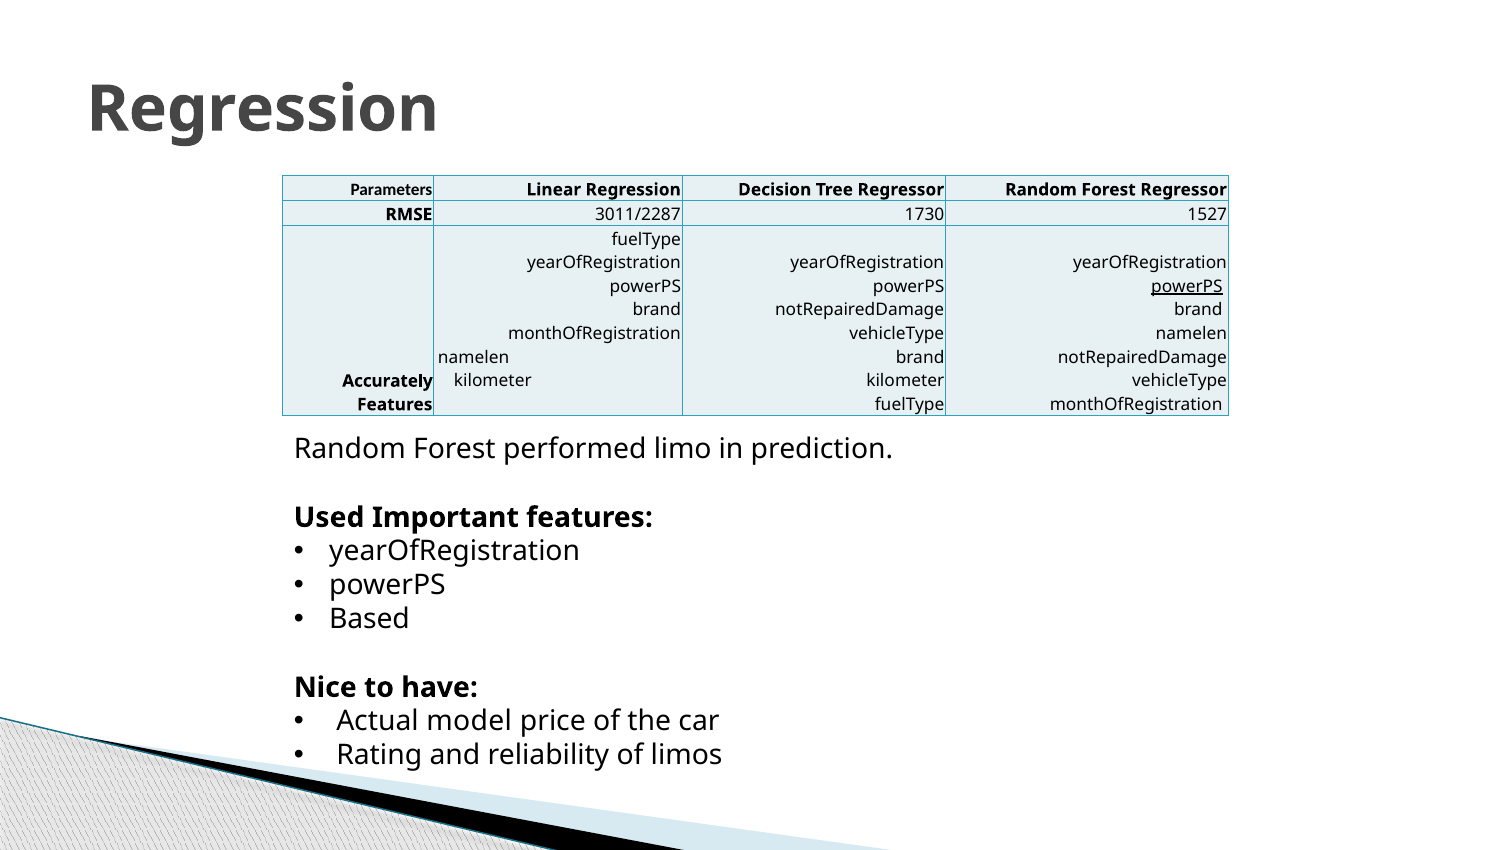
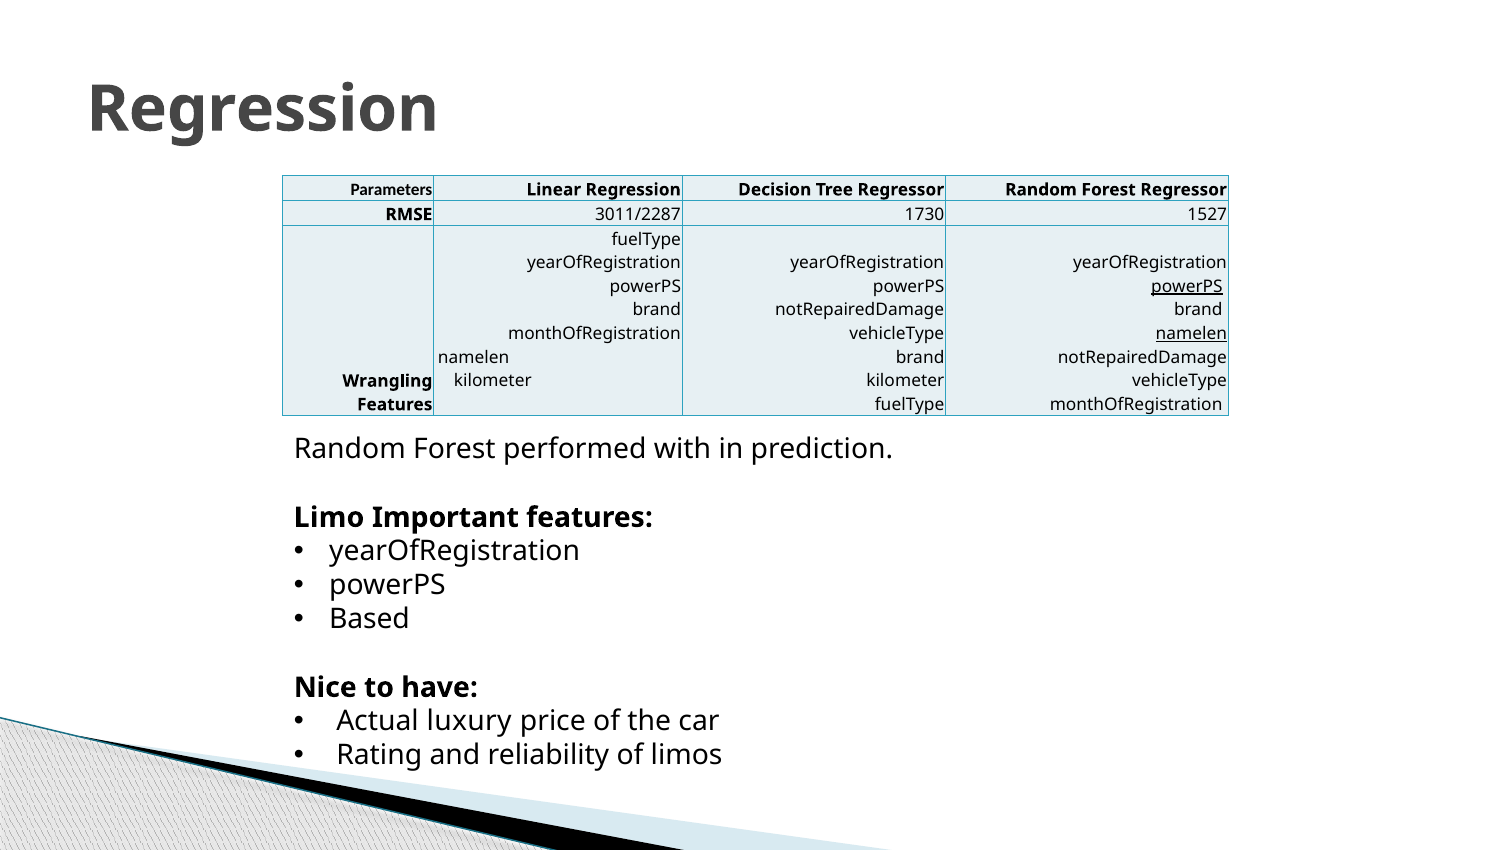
namelen at (1191, 334) underline: none -> present
Accurately: Accurately -> Wrangling
limo: limo -> with
Used: Used -> Limo
model: model -> luxury
